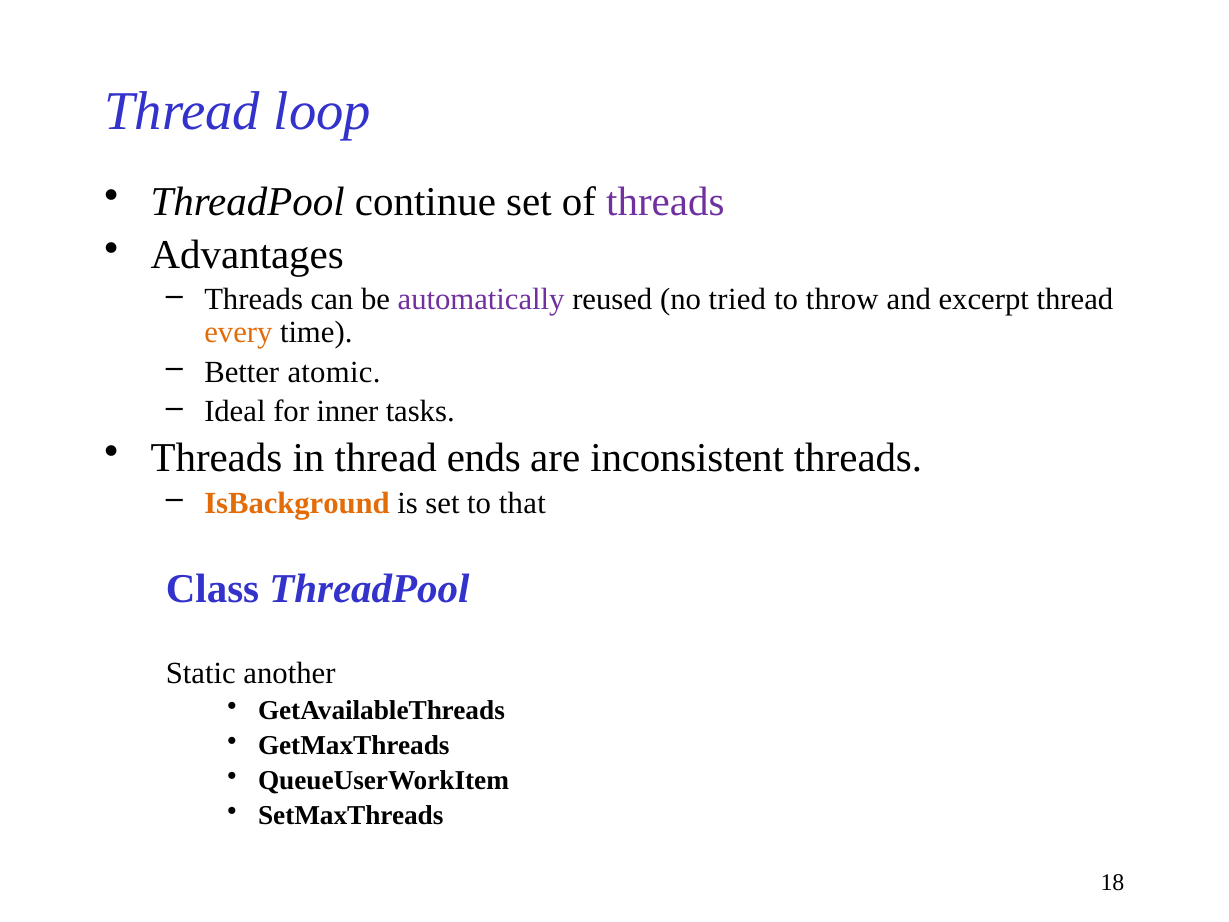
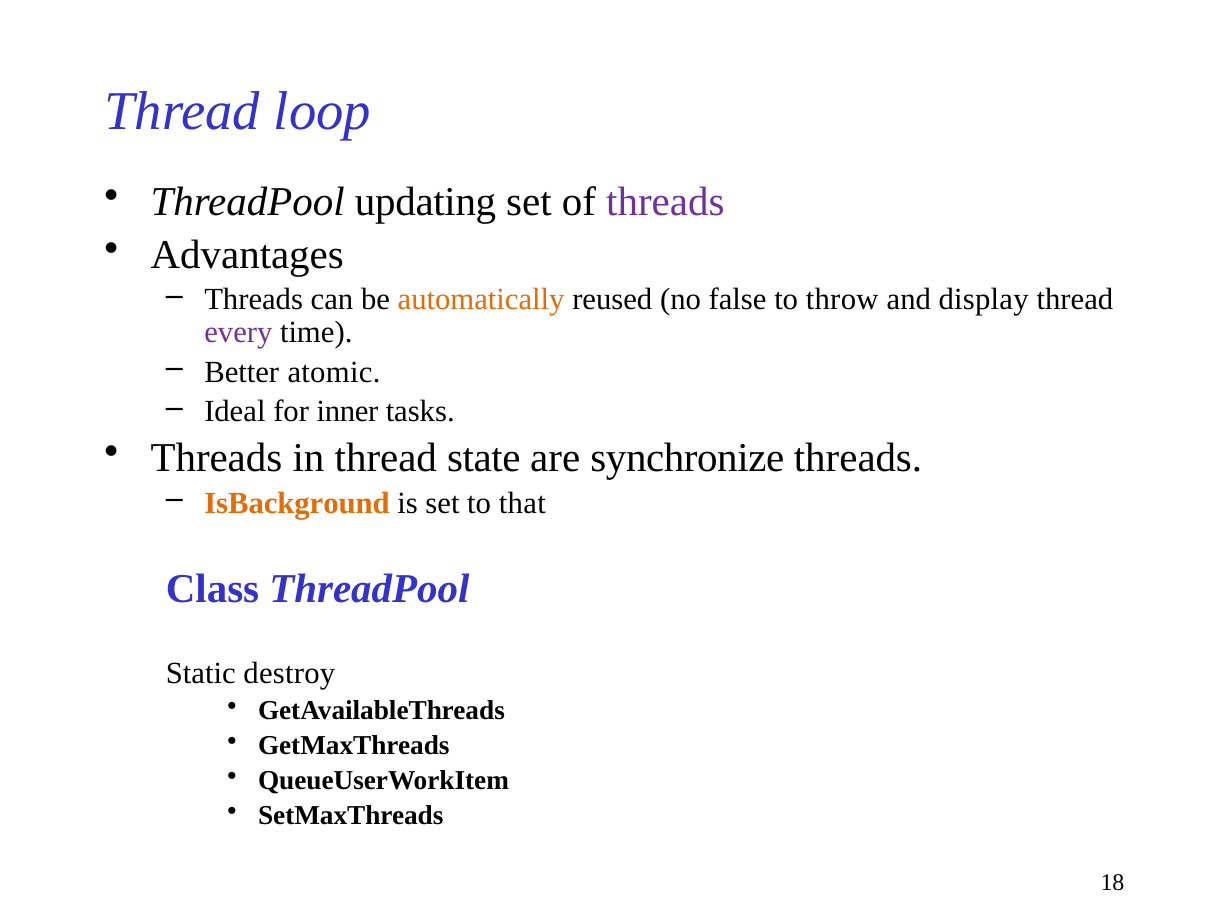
continue: continue -> updating
automatically colour: purple -> orange
tried: tried -> false
excerpt: excerpt -> display
every colour: orange -> purple
ends: ends -> state
inconsistent: inconsistent -> synchronize
another: another -> destroy
